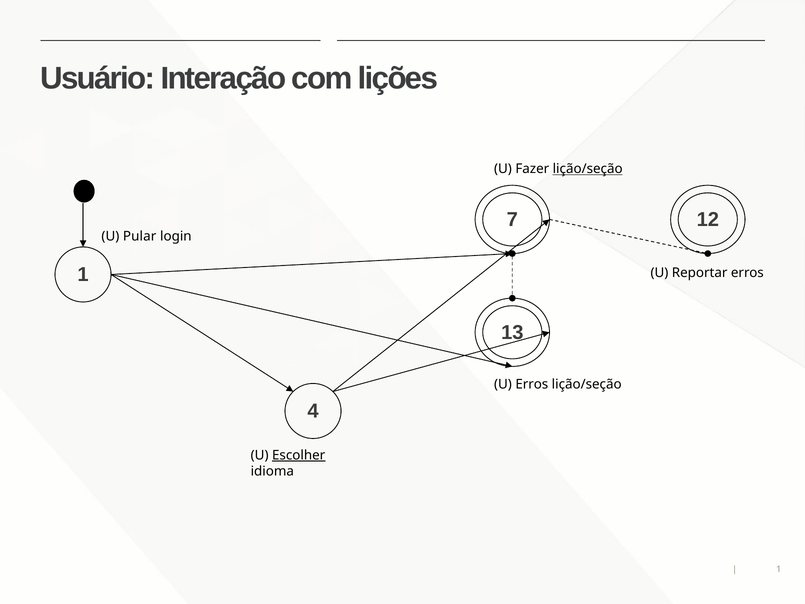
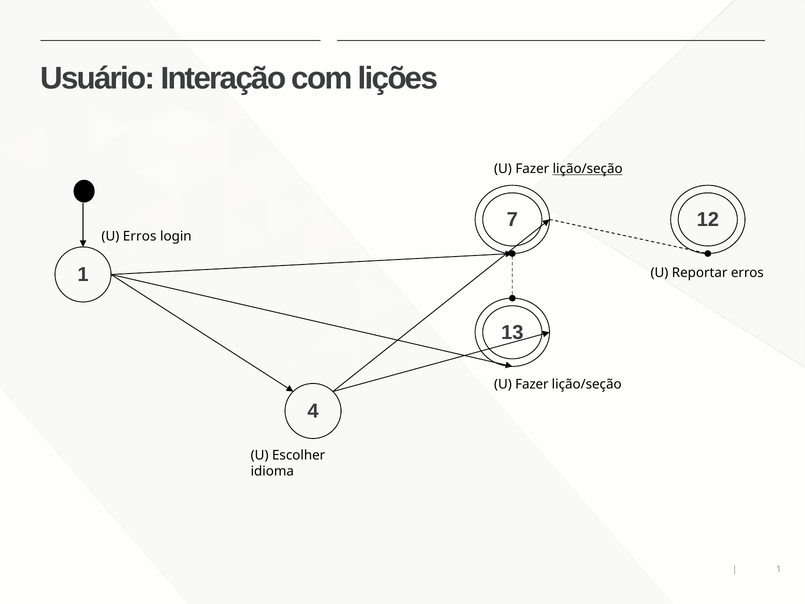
U Pular: Pular -> Erros
Erros at (532, 384): Erros -> Fazer
Escolher underline: present -> none
